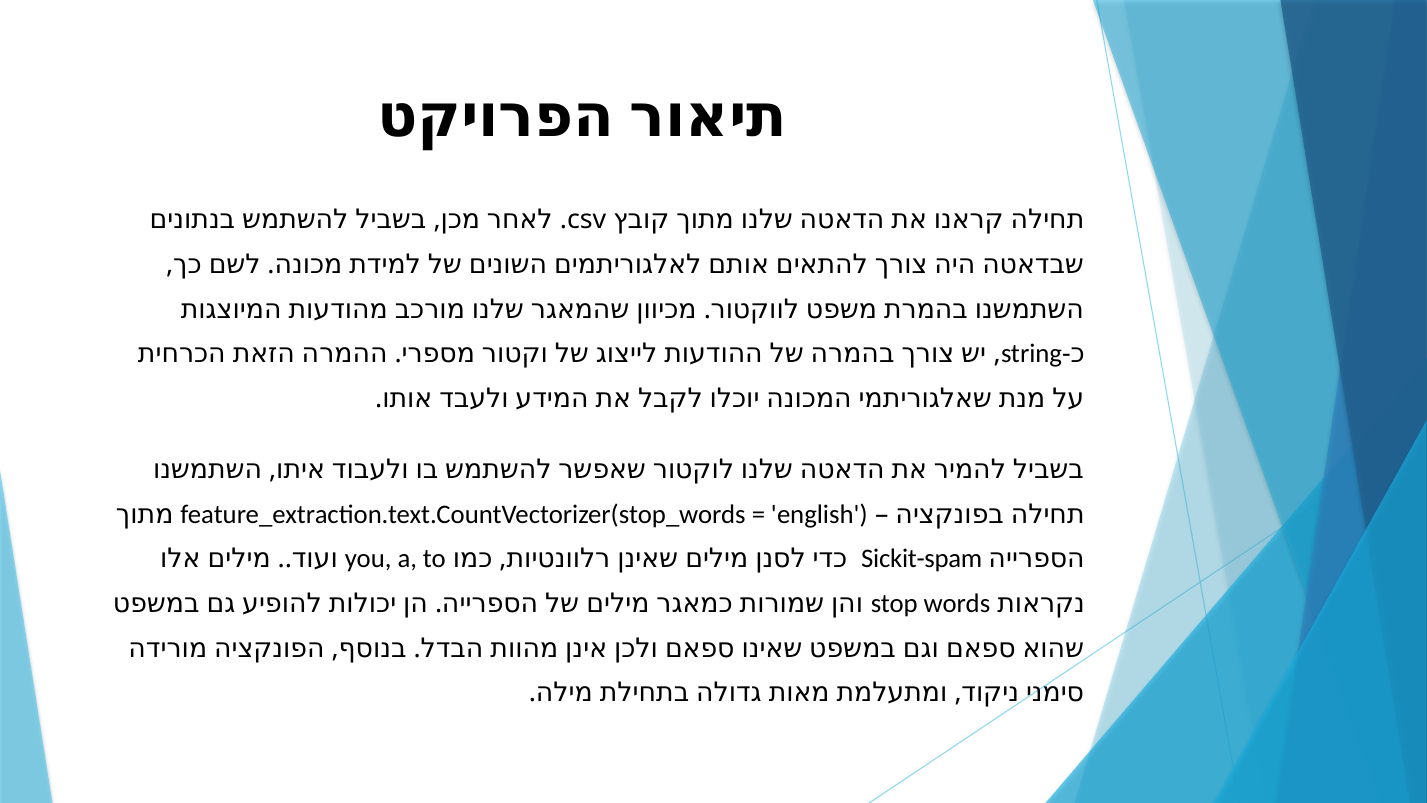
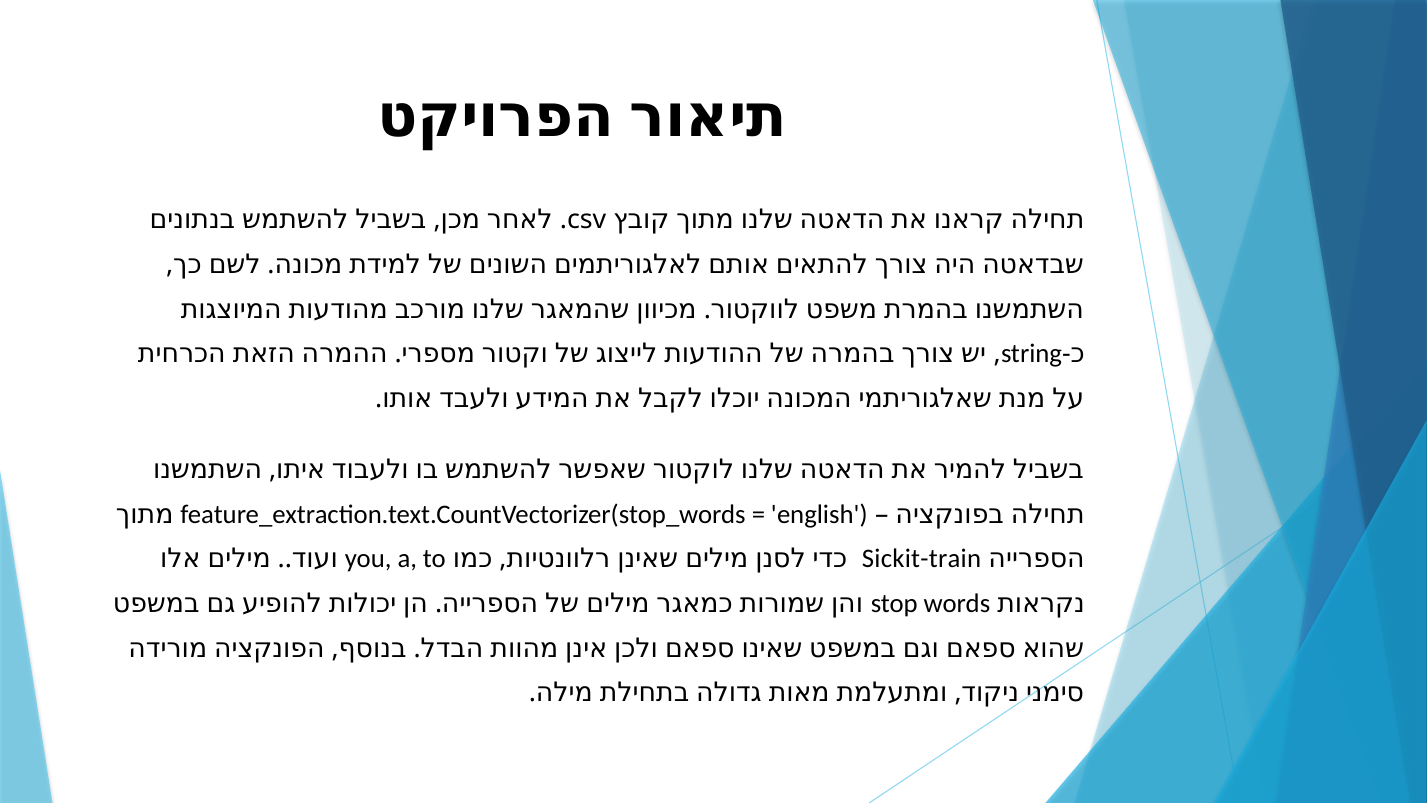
Sickit-spam: Sickit-spam -> Sickit-train
